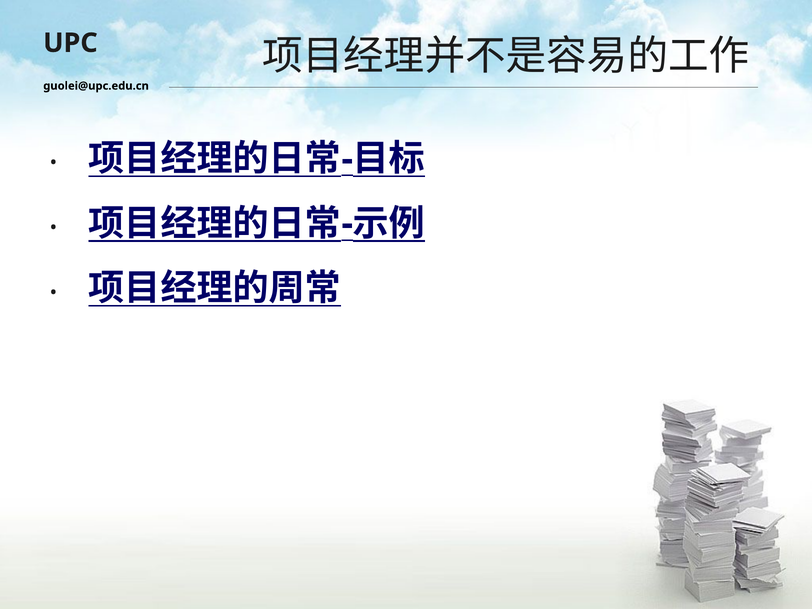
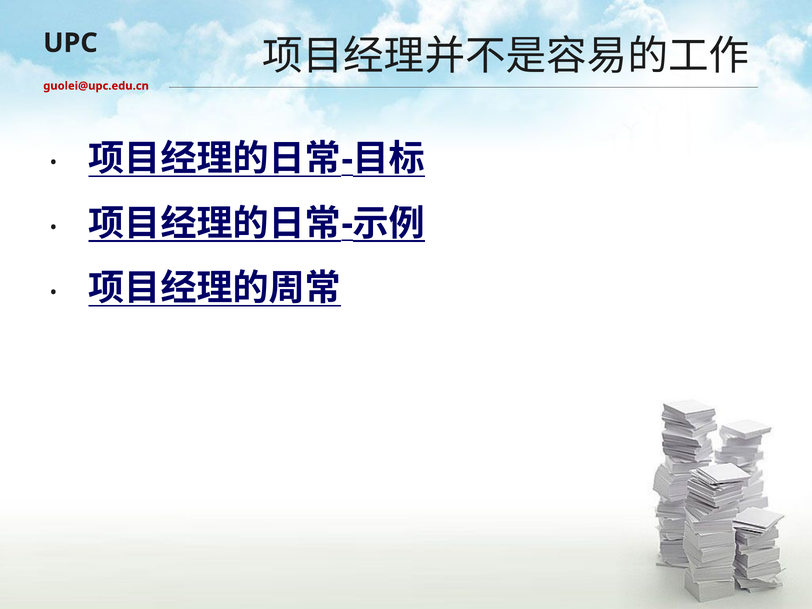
guolei@upc.edu.cn colour: black -> red
